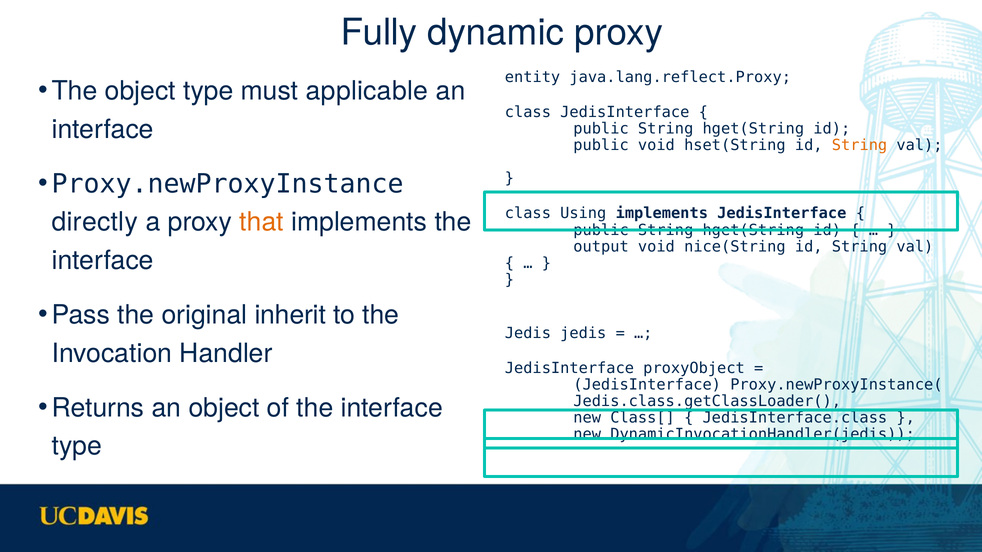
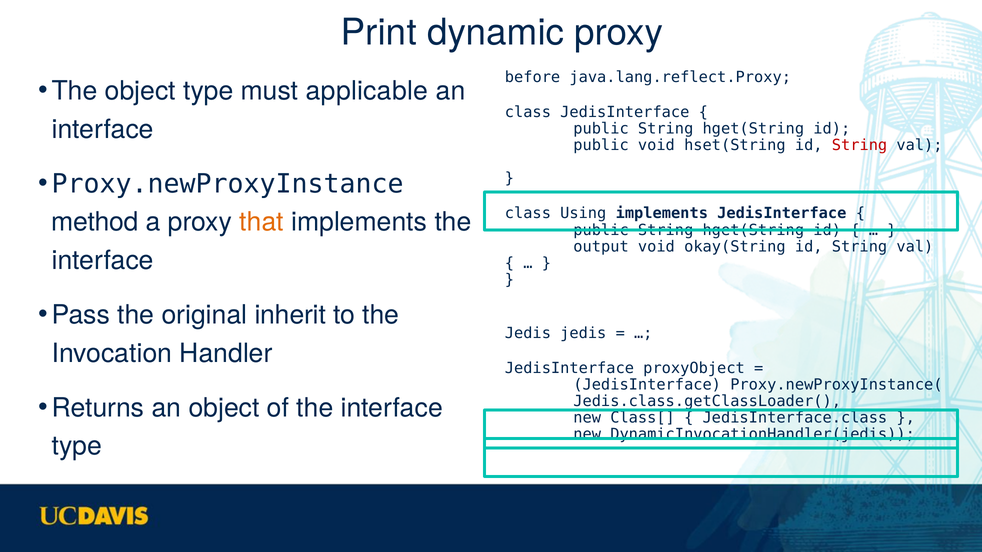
Fully: Fully -> Print
entity: entity -> before
String at (860, 145) colour: orange -> red
directly: directly -> method
nice(String: nice(String -> okay(String
